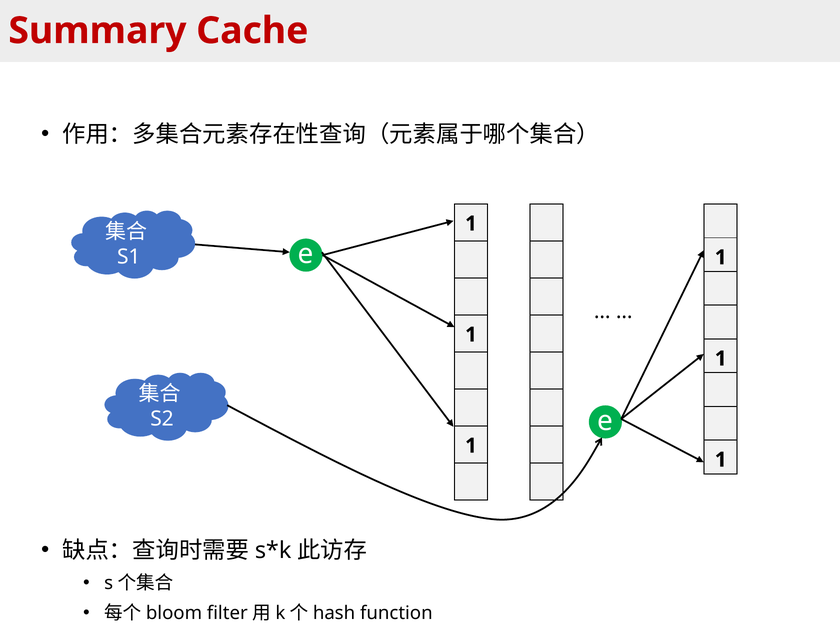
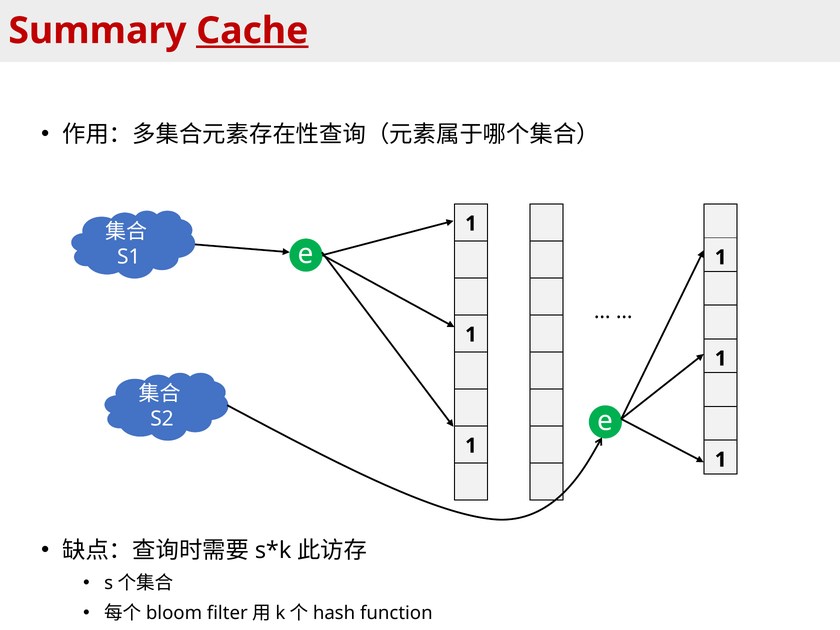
Cache underline: none -> present
